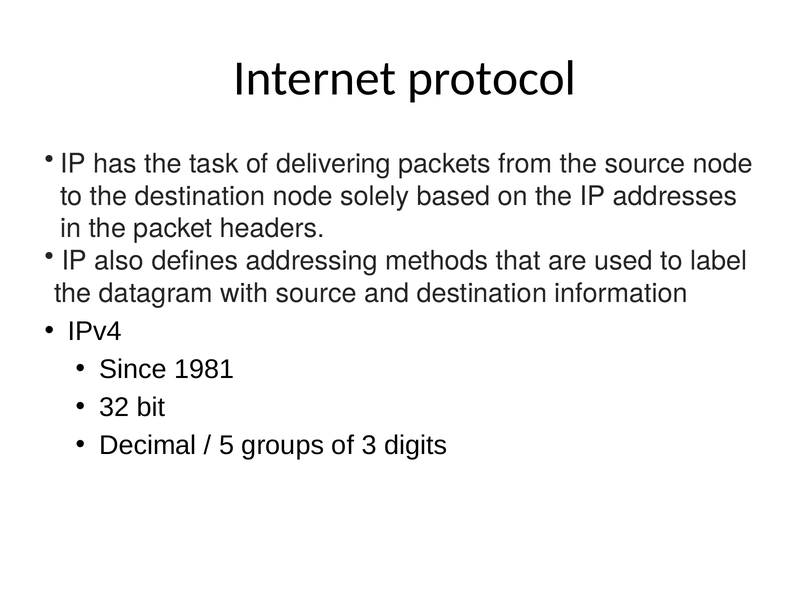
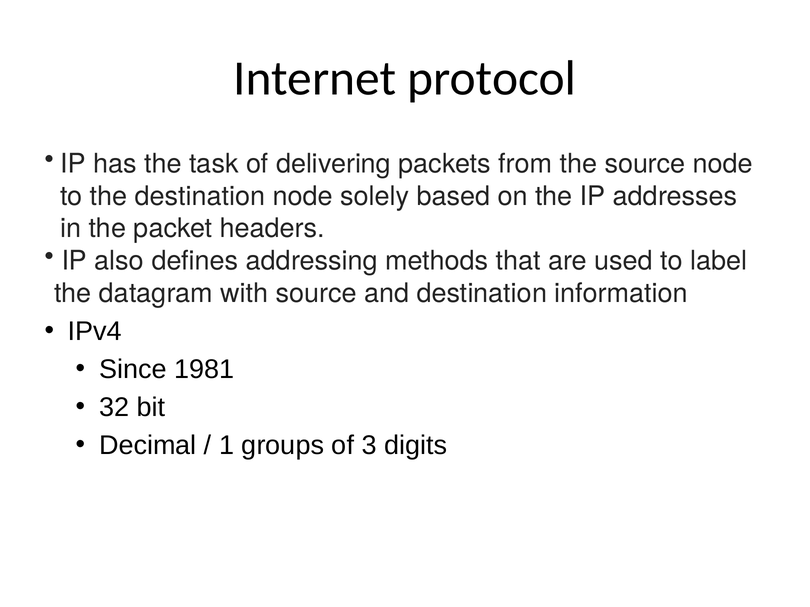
5: 5 -> 1
